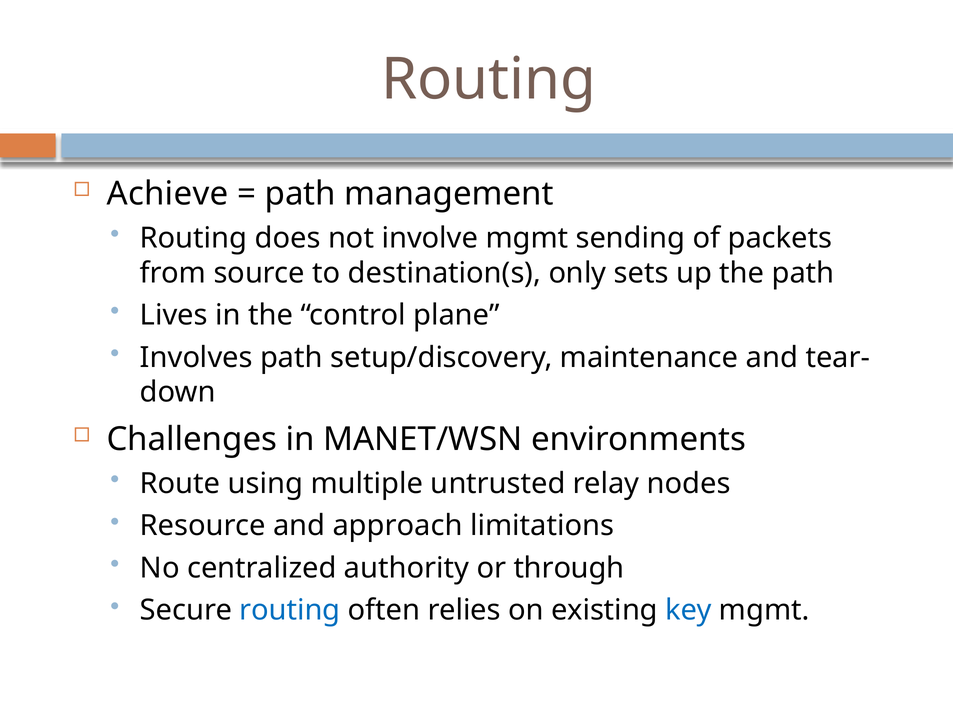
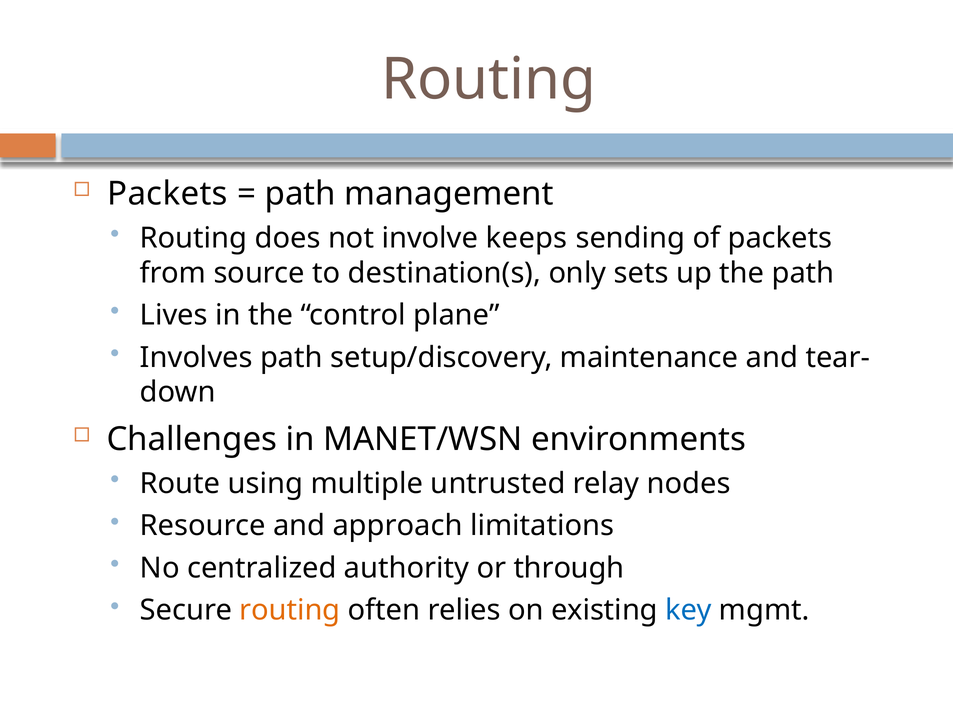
Achieve at (168, 194): Achieve -> Packets
involve mgmt: mgmt -> keeps
routing at (290, 610) colour: blue -> orange
